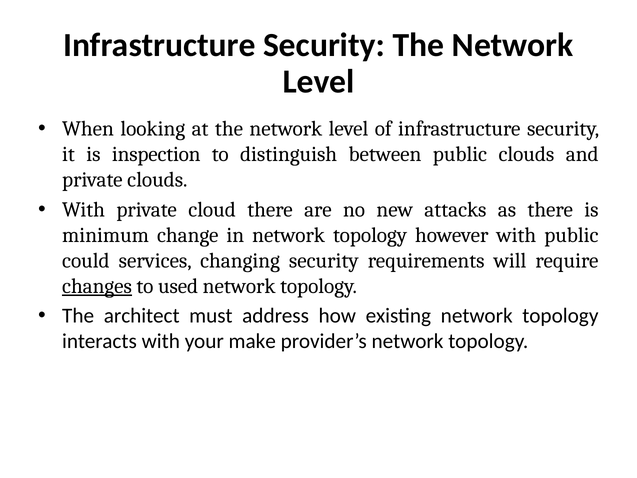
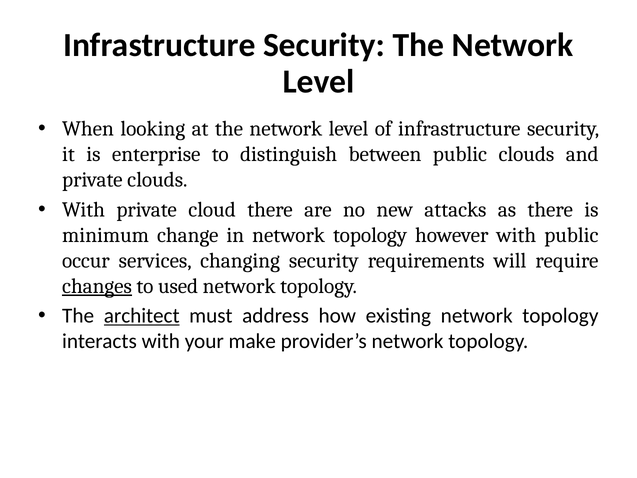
inspection: inspection -> enterprise
could: could -> occur
architect underline: none -> present
